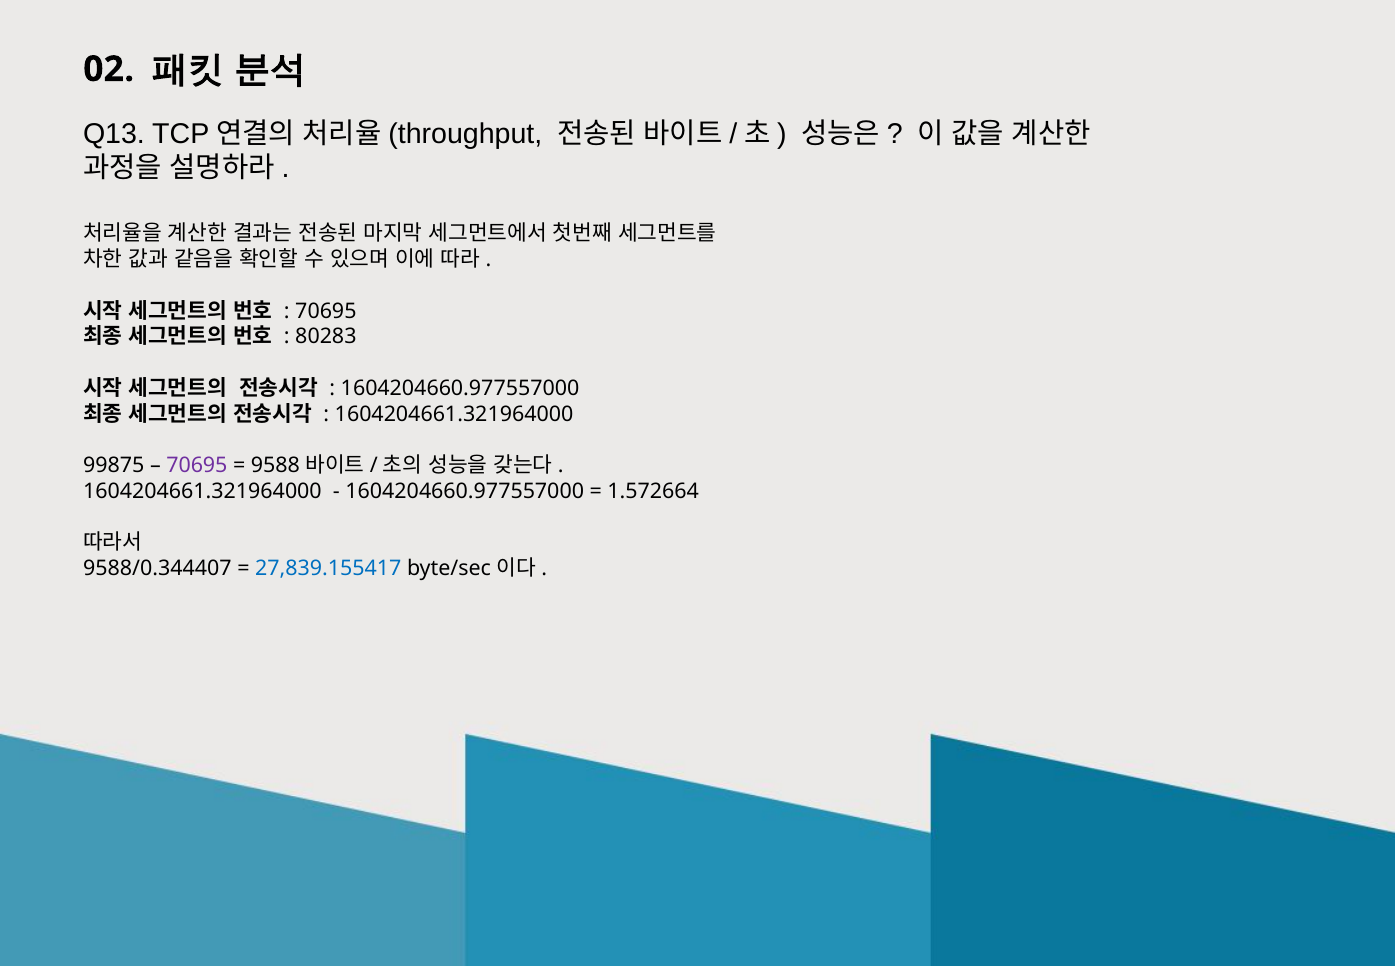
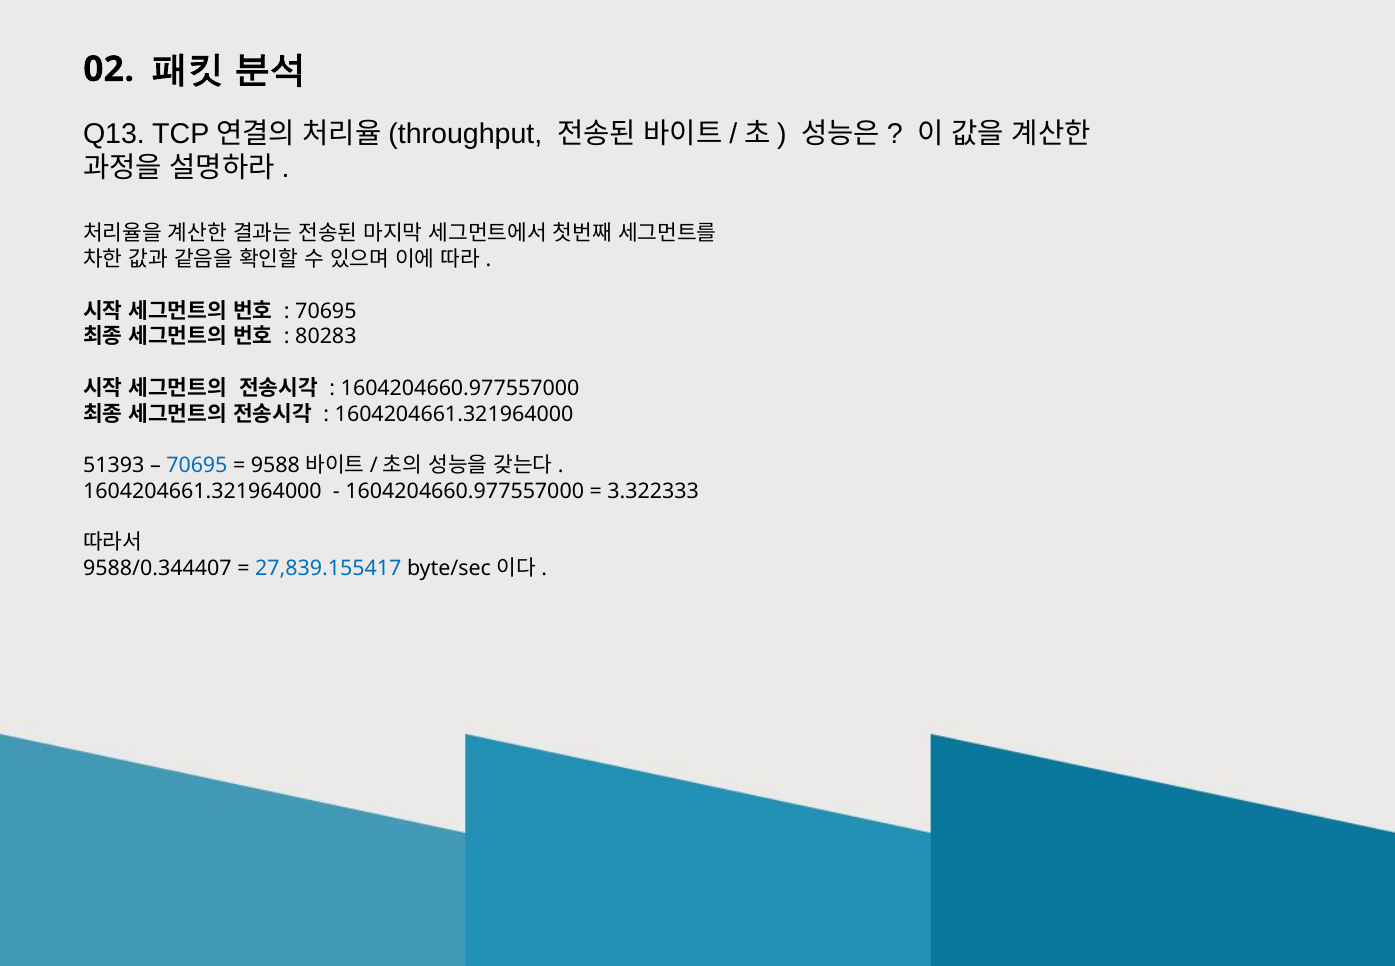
99875: 99875 -> 51393
70695 at (197, 466) colour: purple -> blue
1.572664: 1.572664 -> 3.322333
